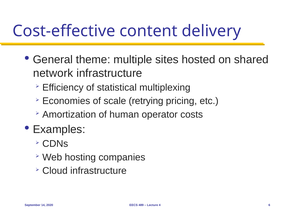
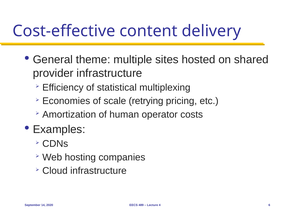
network: network -> provider
